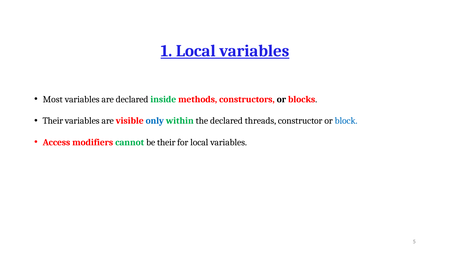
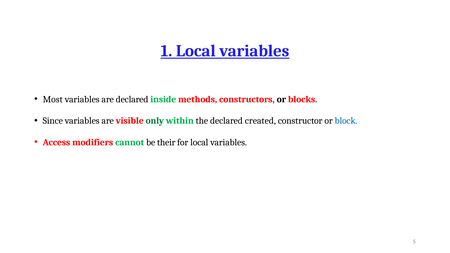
Their at (53, 121): Their -> Since
only colour: blue -> green
threads: threads -> created
